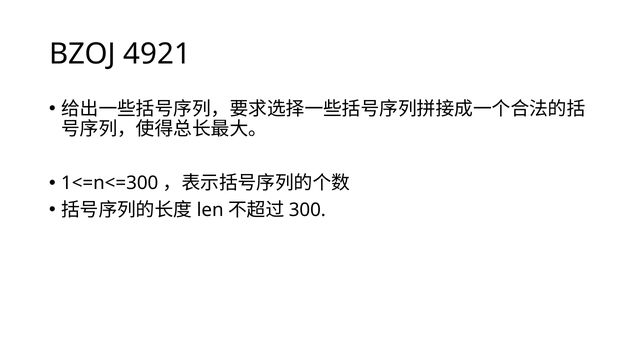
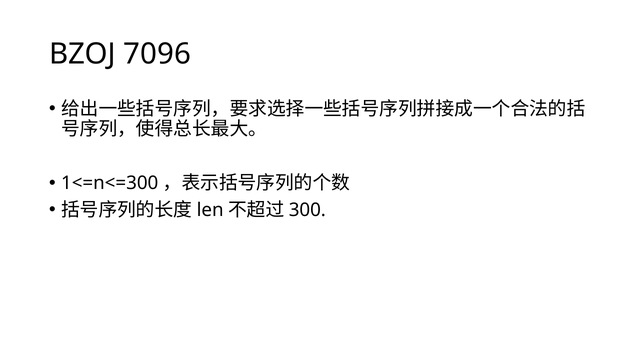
4921: 4921 -> 7096
